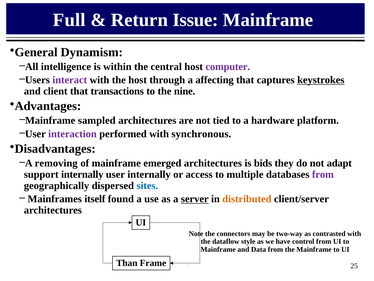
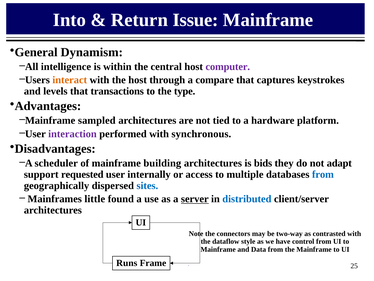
Full: Full -> Into
interact colour: purple -> orange
affecting: affecting -> compare
keystrokes underline: present -> none
client: client -> levels
nine: nine -> type
removing: removing -> scheduler
emerged: emerged -> building
support internally: internally -> requested
from at (323, 174) colour: purple -> blue
itself: itself -> little
distributed colour: orange -> blue
Than: Than -> Runs
